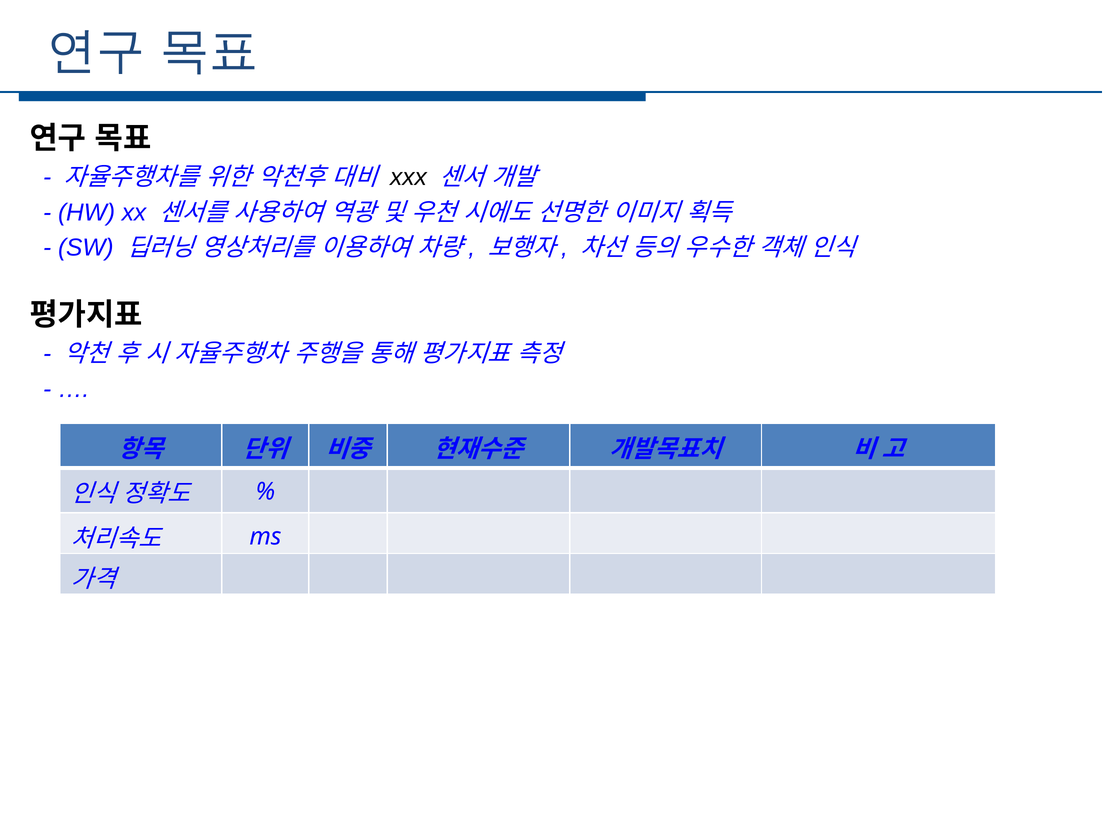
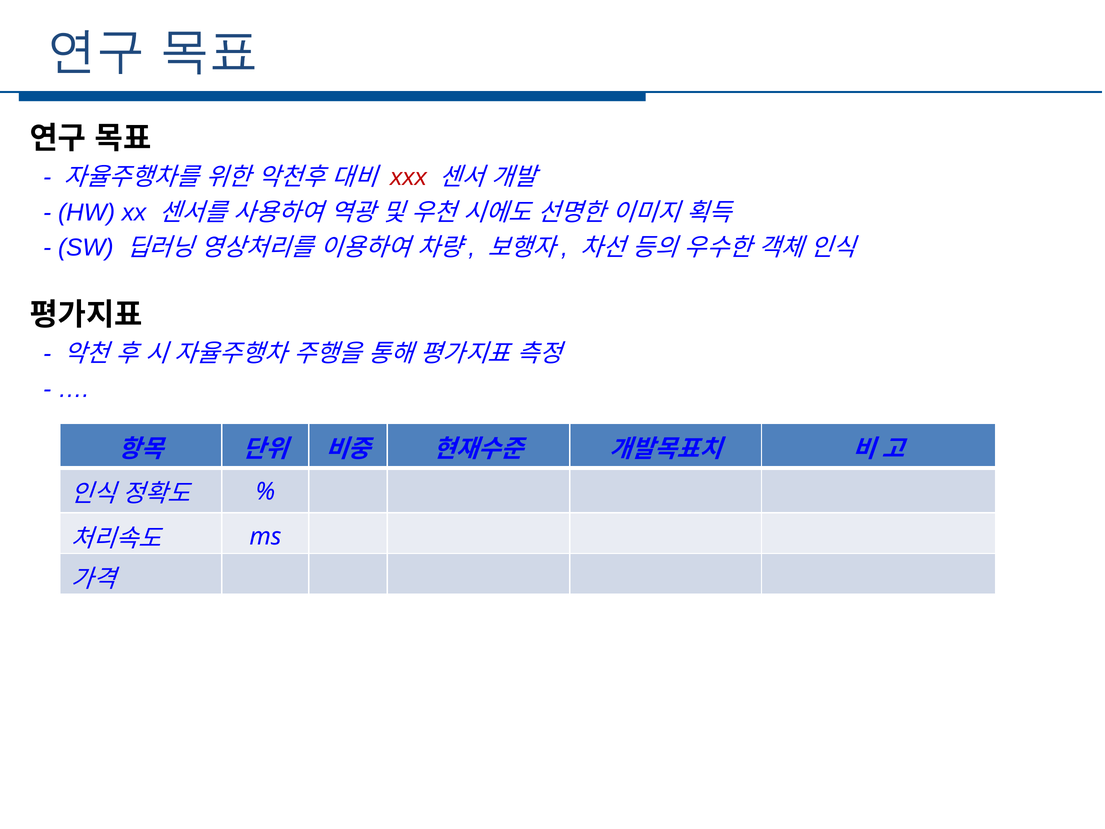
xxx colour: black -> red
